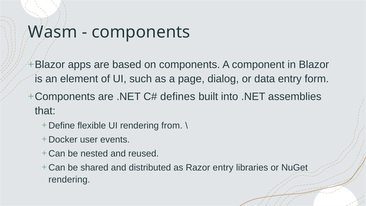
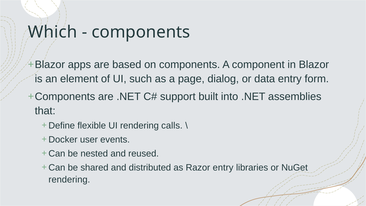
Wasm: Wasm -> Which
defines: defines -> support
from: from -> calls
